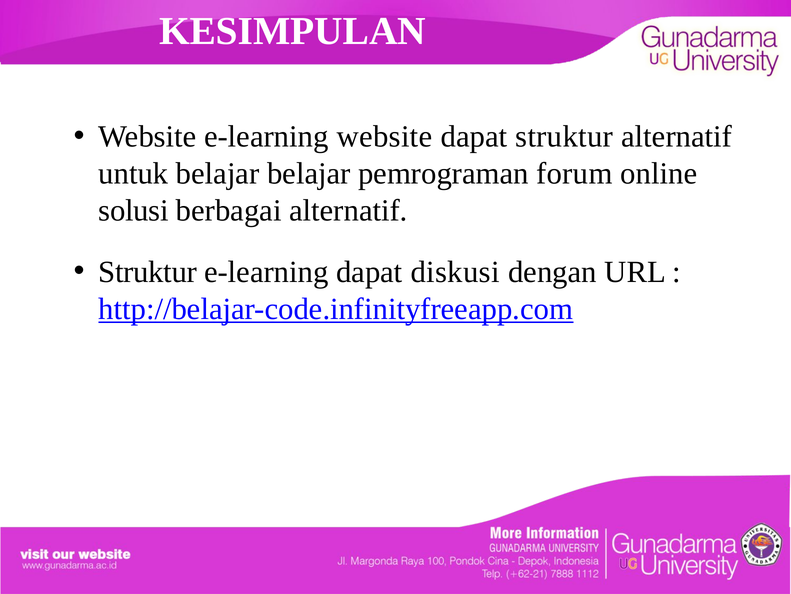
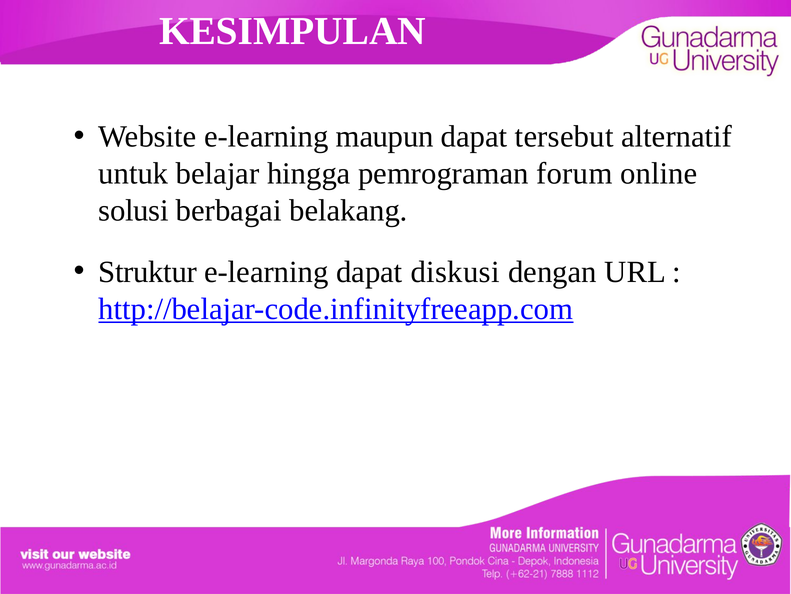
e-learning website: website -> maupun
dapat struktur: struktur -> tersebut
belajar belajar: belajar -> hingga
berbagai alternatif: alternatif -> belakang
